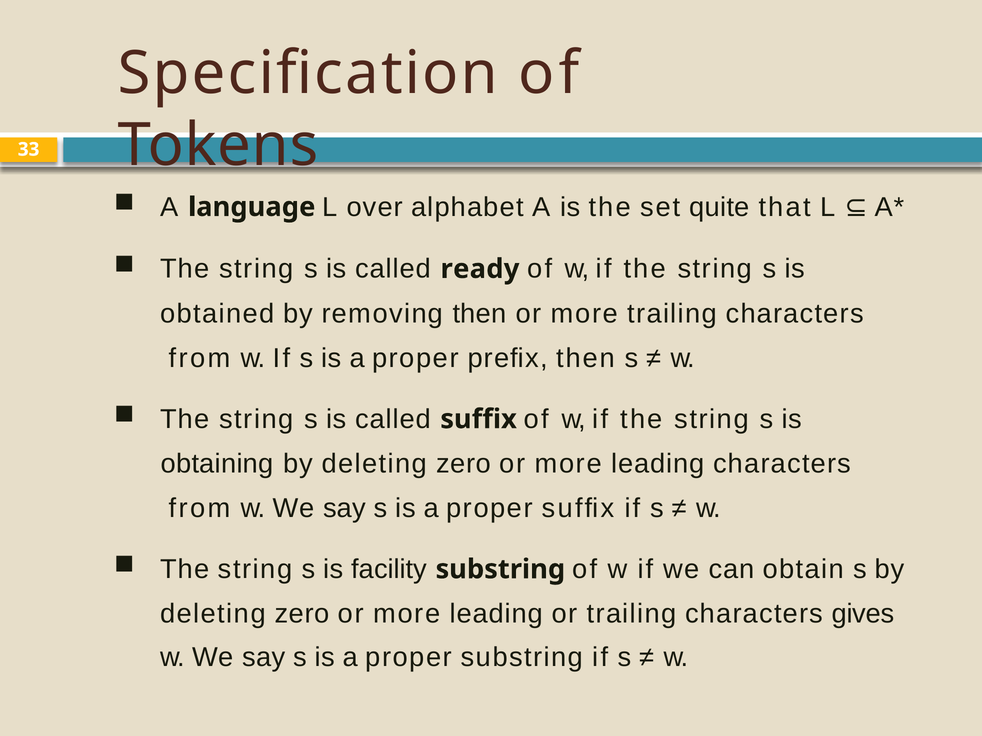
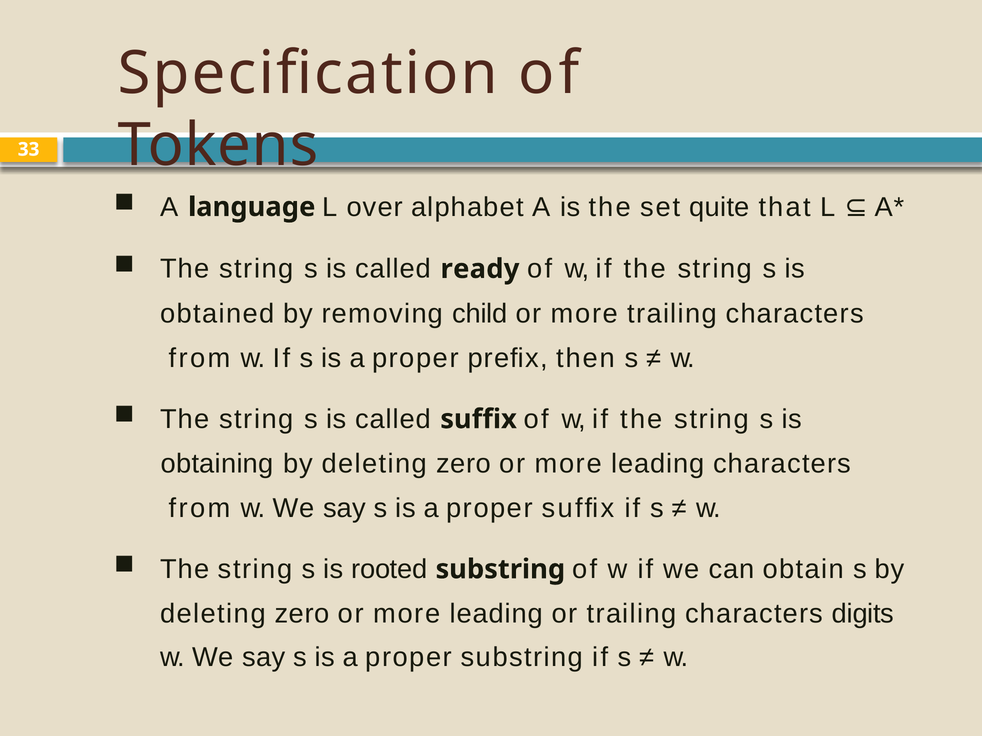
removing then: then -> child
facility: facility -> rooted
gives: gives -> digits
